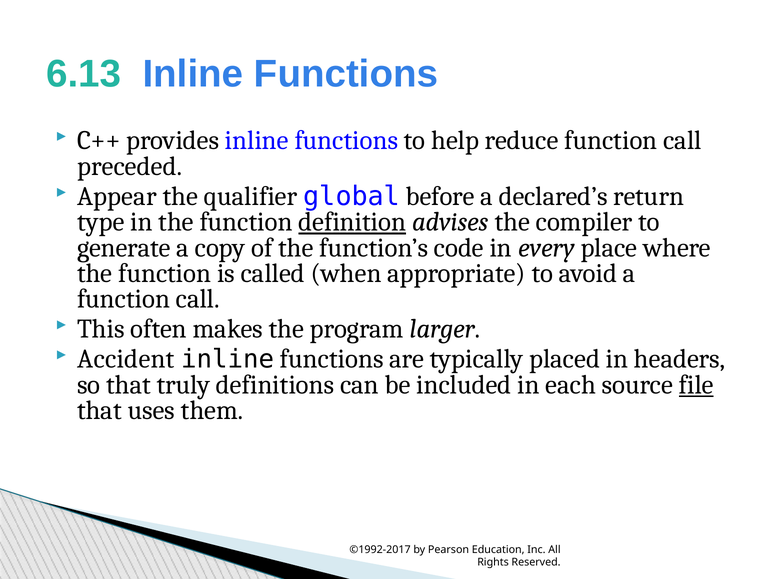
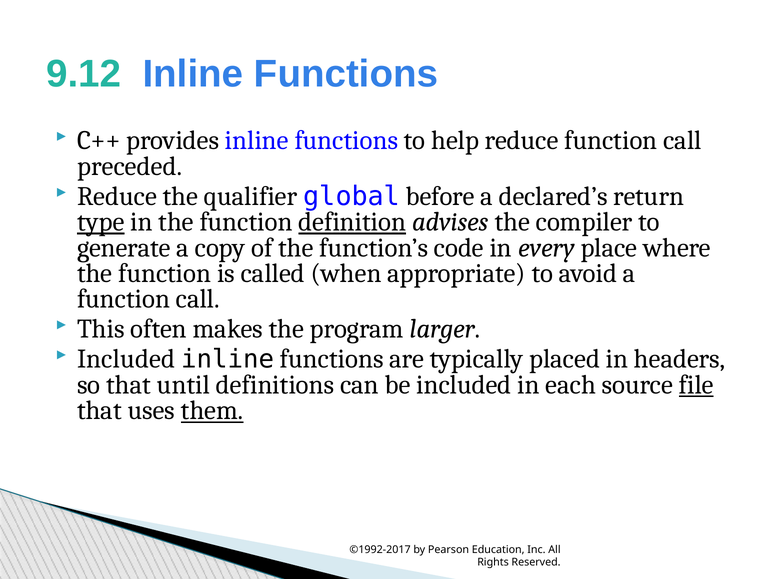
6.13: 6.13 -> 9.12
Appear at (117, 196): Appear -> Reduce
type underline: none -> present
Accident at (126, 359): Accident -> Included
truly: truly -> until
them underline: none -> present
